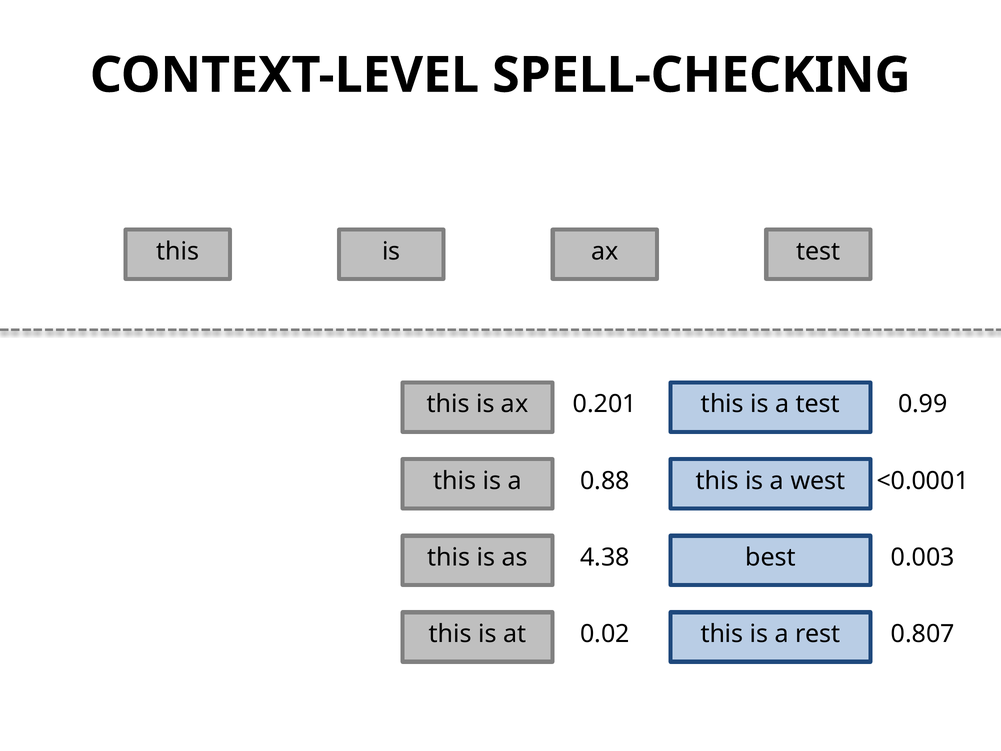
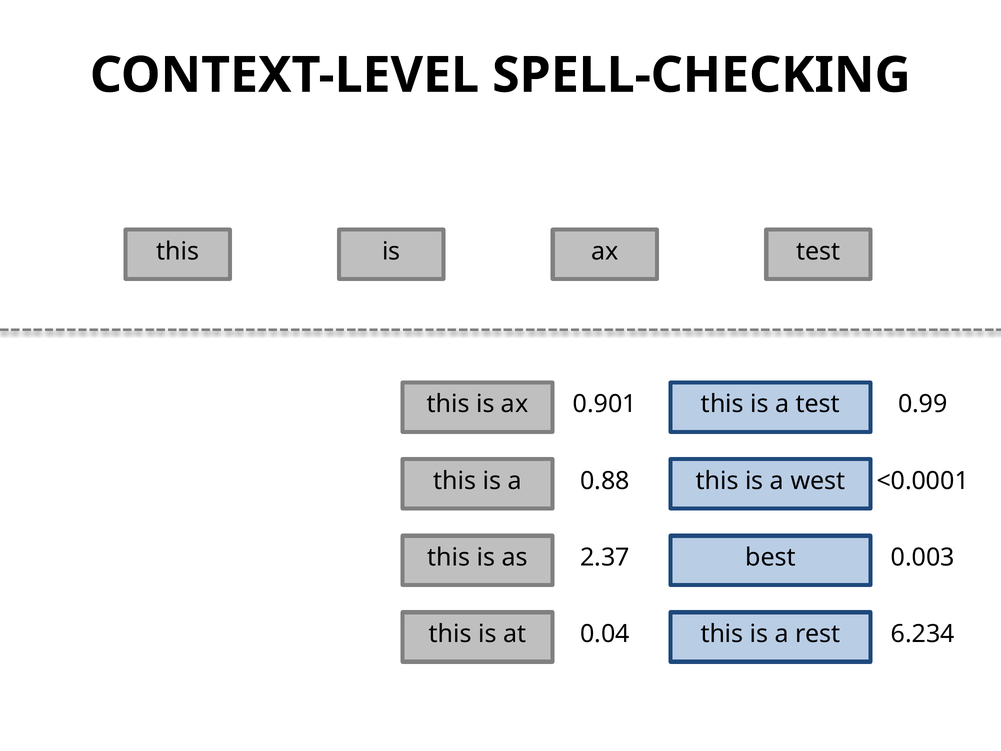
0.201: 0.201 -> 0.901
4.38: 4.38 -> 2.37
0.02: 0.02 -> 0.04
0.807: 0.807 -> 6.234
